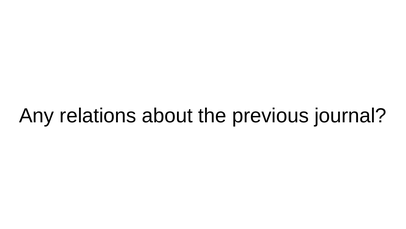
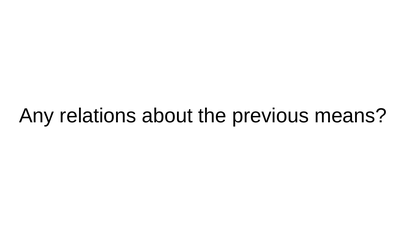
journal: journal -> means
